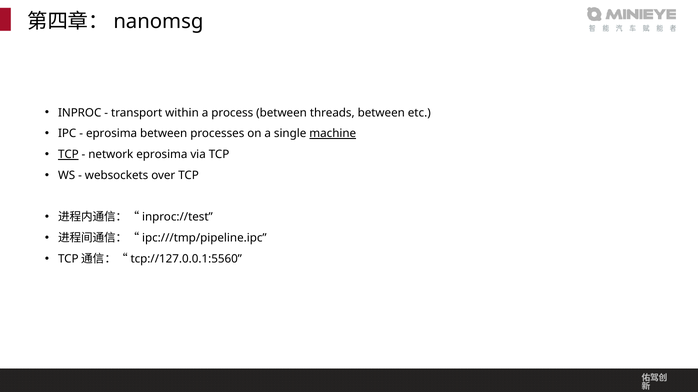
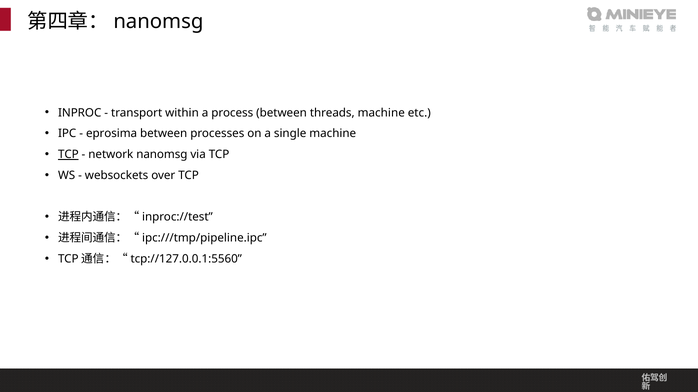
threads between: between -> machine
machine at (333, 134) underline: present -> none
network eprosima: eprosima -> nanomsg
